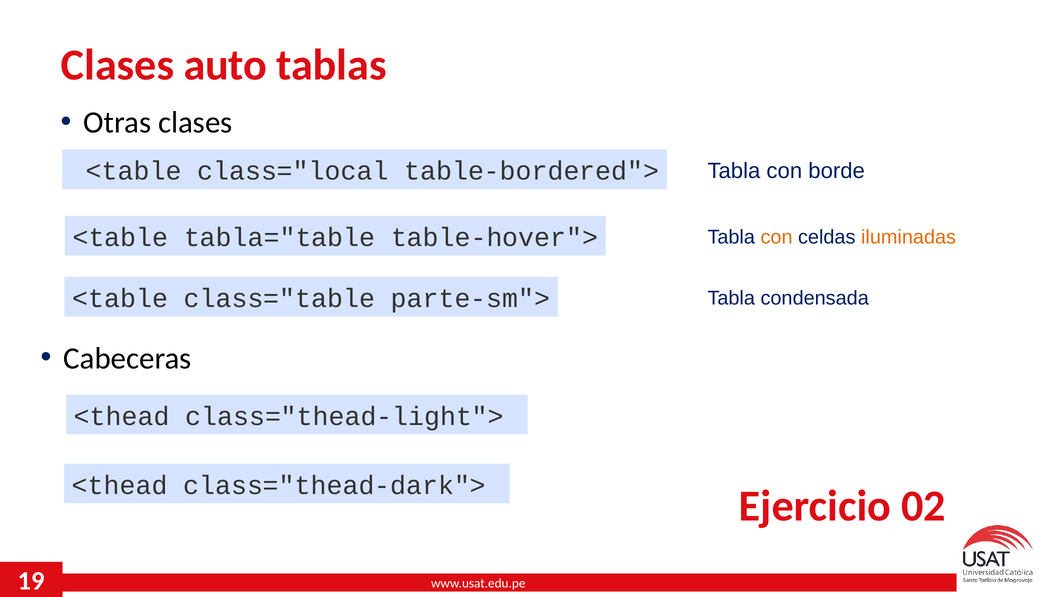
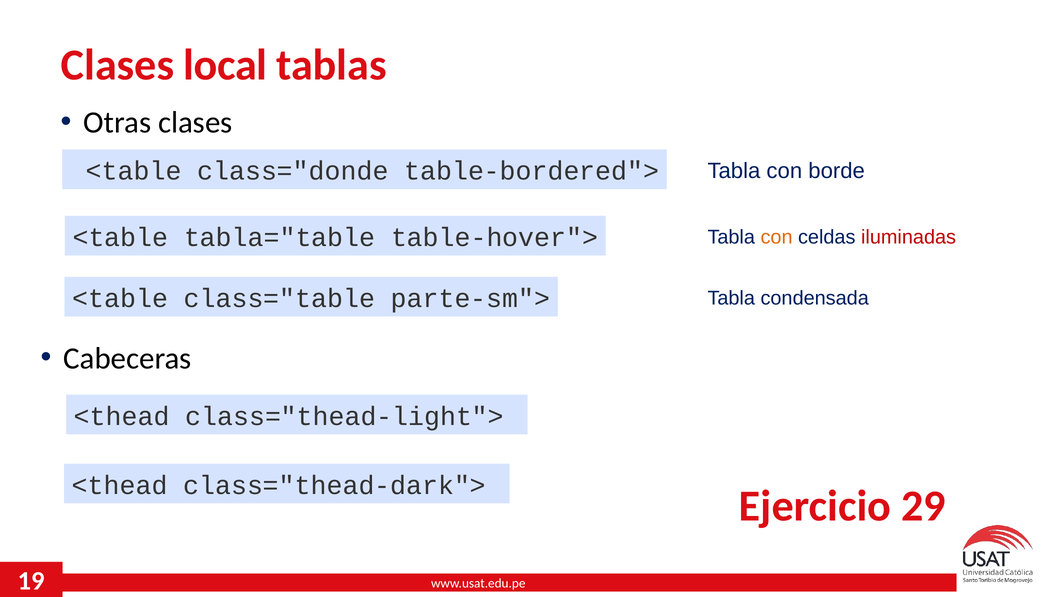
auto: auto -> local
class="local: class="local -> class="donde
iluminadas colour: orange -> red
02: 02 -> 29
